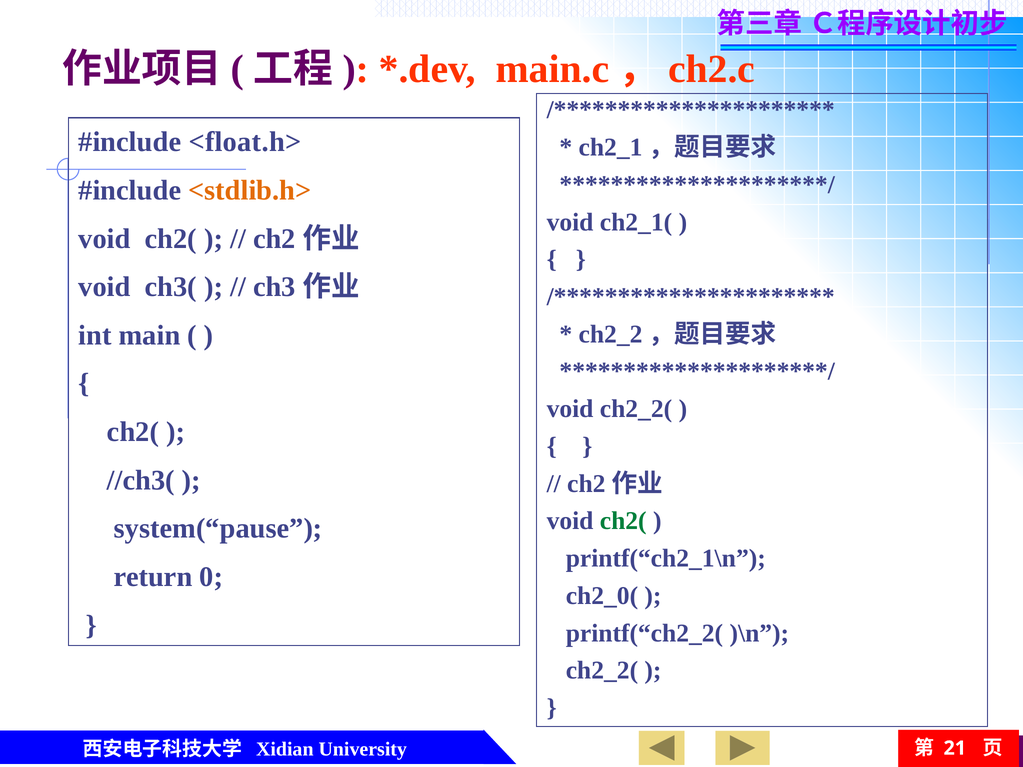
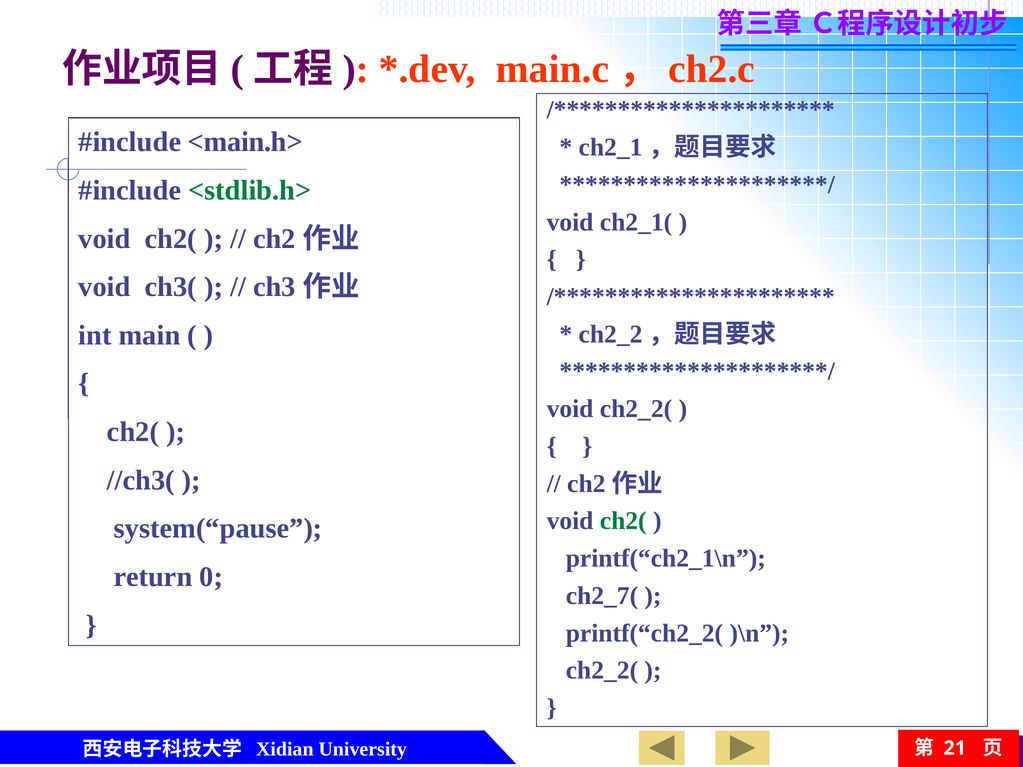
<float.h>: <float.h> -> <main.h>
<stdlib.h> colour: orange -> green
ch2_0(: ch2_0( -> ch2_7(
